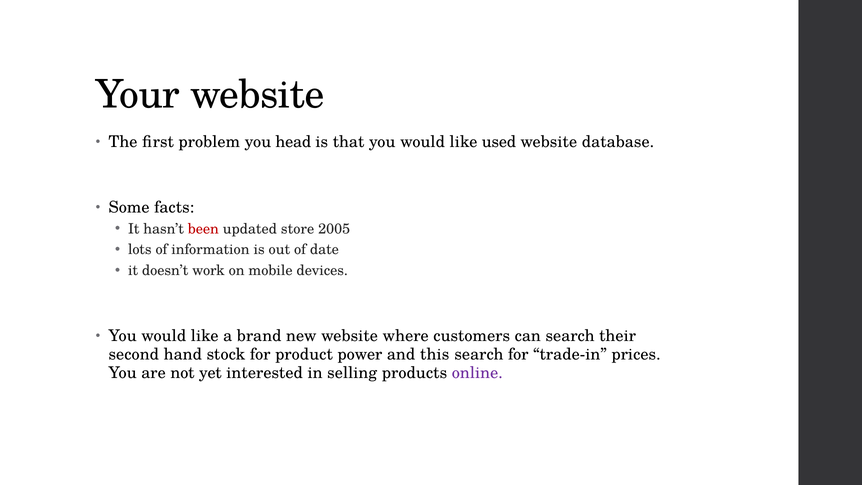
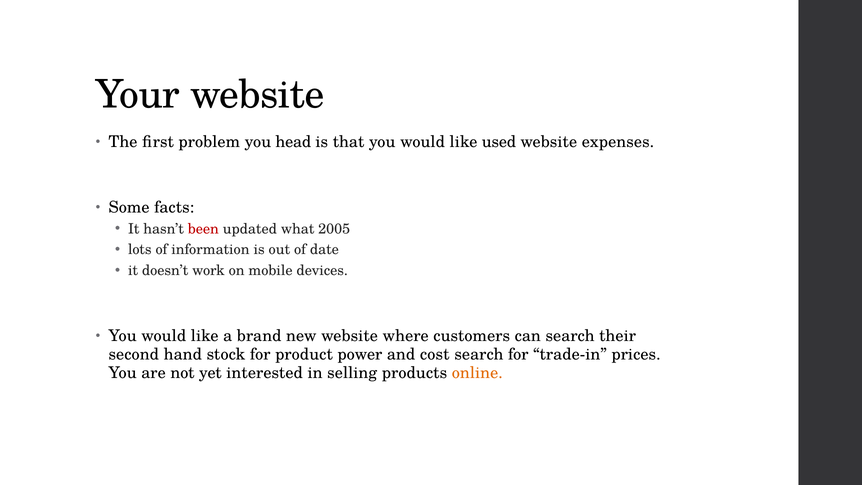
database: database -> expenses
store: store -> what
this: this -> cost
online colour: purple -> orange
